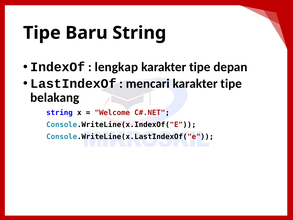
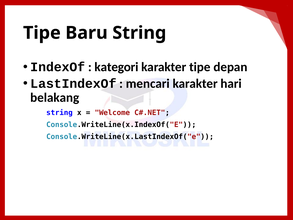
lengkap: lengkap -> kategori
mencari karakter tipe: tipe -> hari
